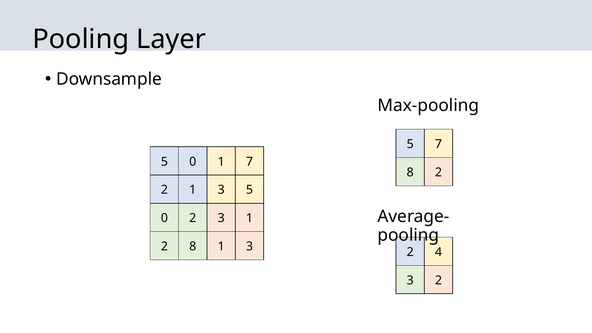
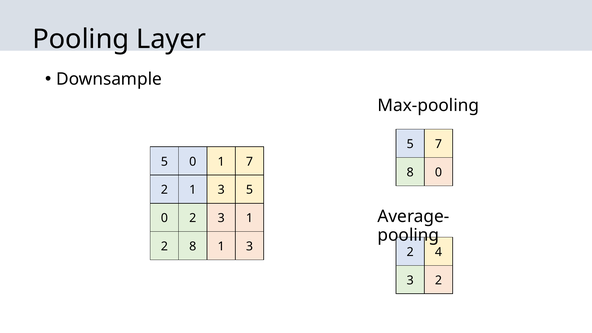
8 2: 2 -> 0
